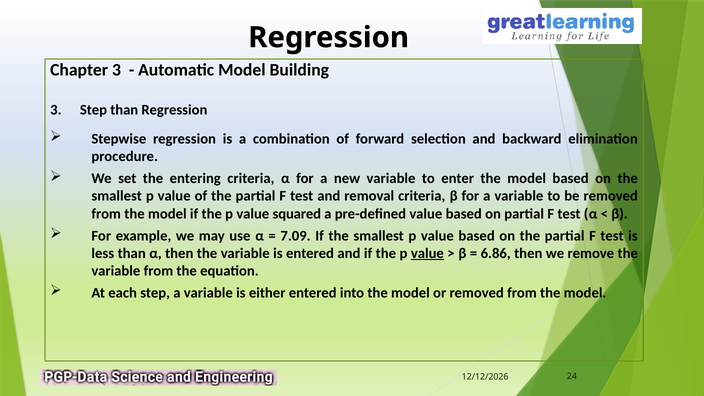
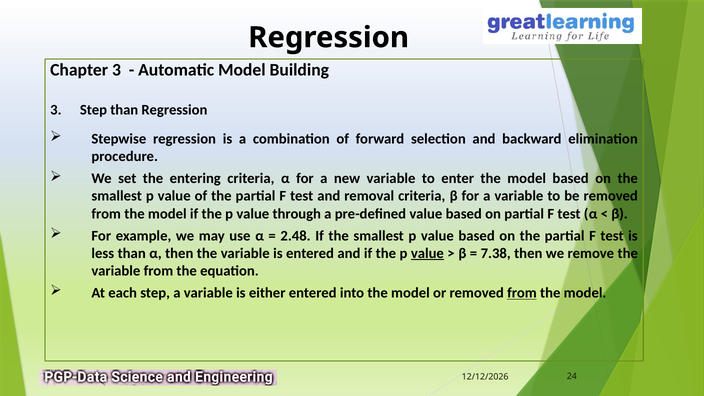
squared: squared -> through
7.09: 7.09 -> 2.48
6.86: 6.86 -> 7.38
from at (522, 293) underline: none -> present
